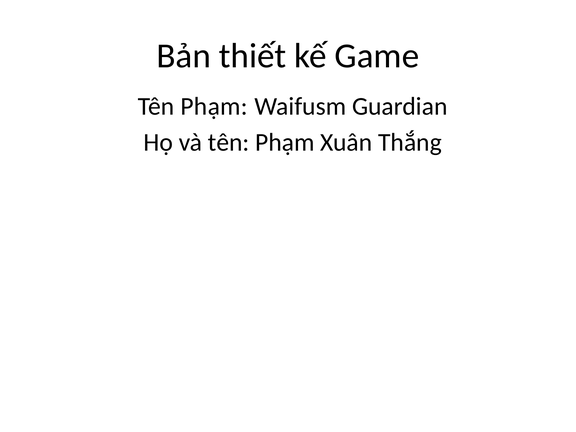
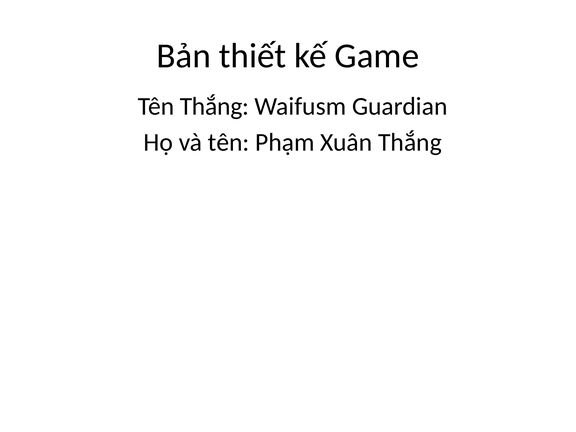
Phạm at (214, 106): Phạm -> Thắng
